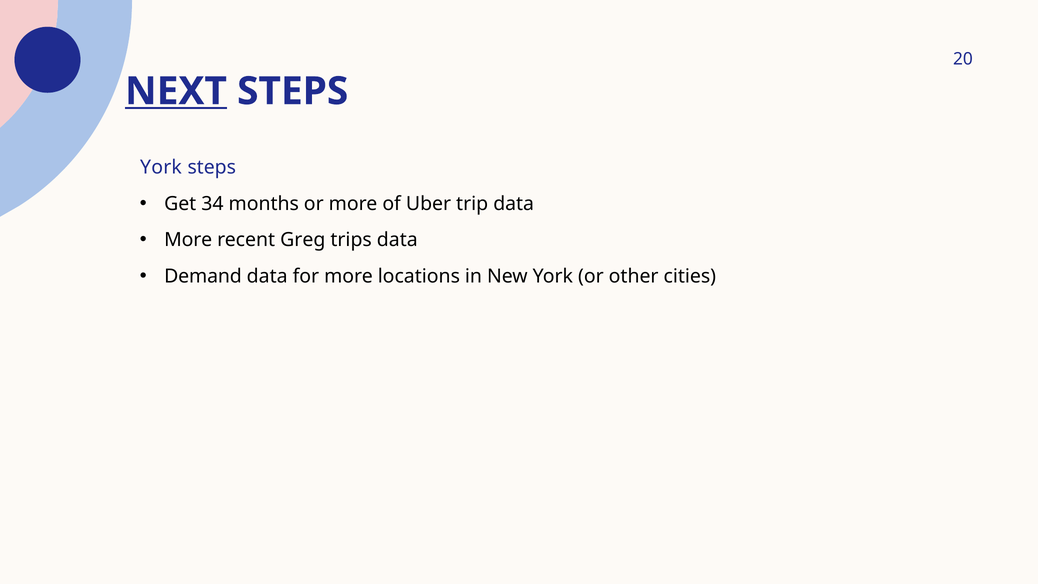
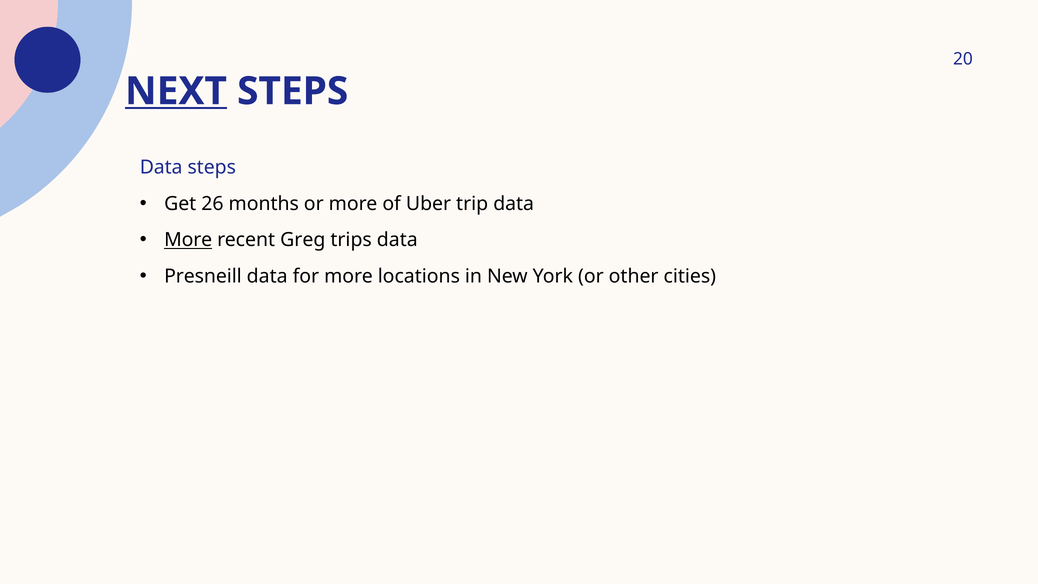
York at (161, 167): York -> Data
34: 34 -> 26
More at (188, 240) underline: none -> present
Demand: Demand -> Presneill
